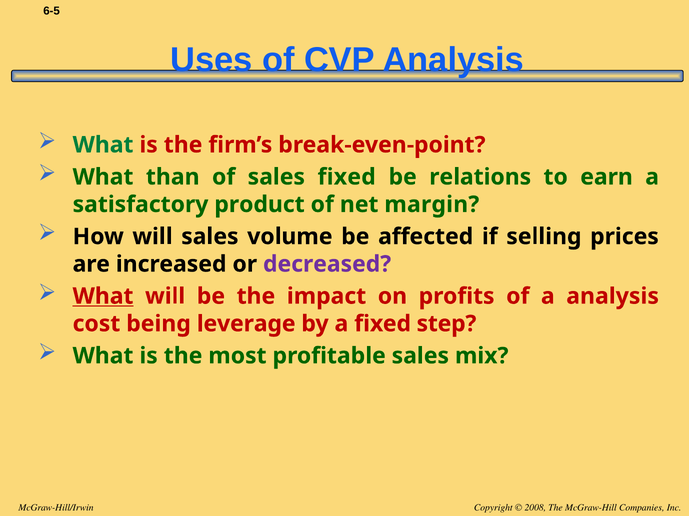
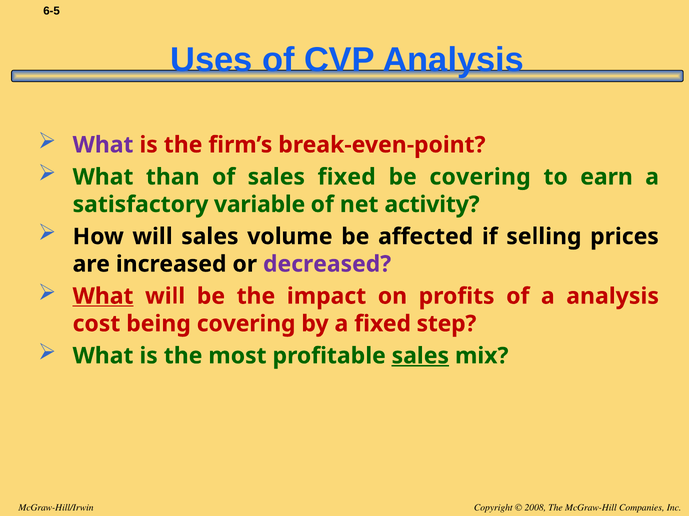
What at (103, 145) colour: green -> purple
be relations: relations -> covering
product: product -> variable
margin: margin -> activity
being leverage: leverage -> covering
sales at (420, 356) underline: none -> present
